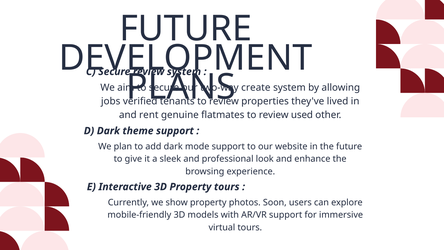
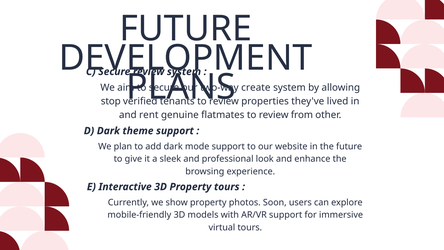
jobs: jobs -> stop
used: used -> from
